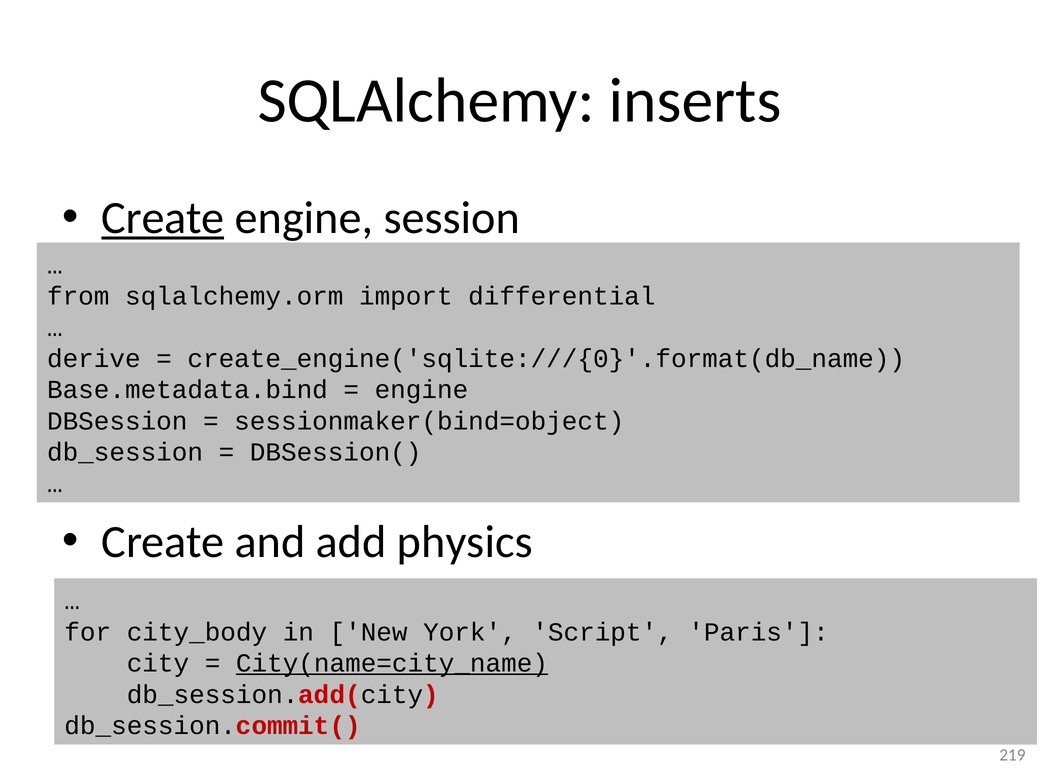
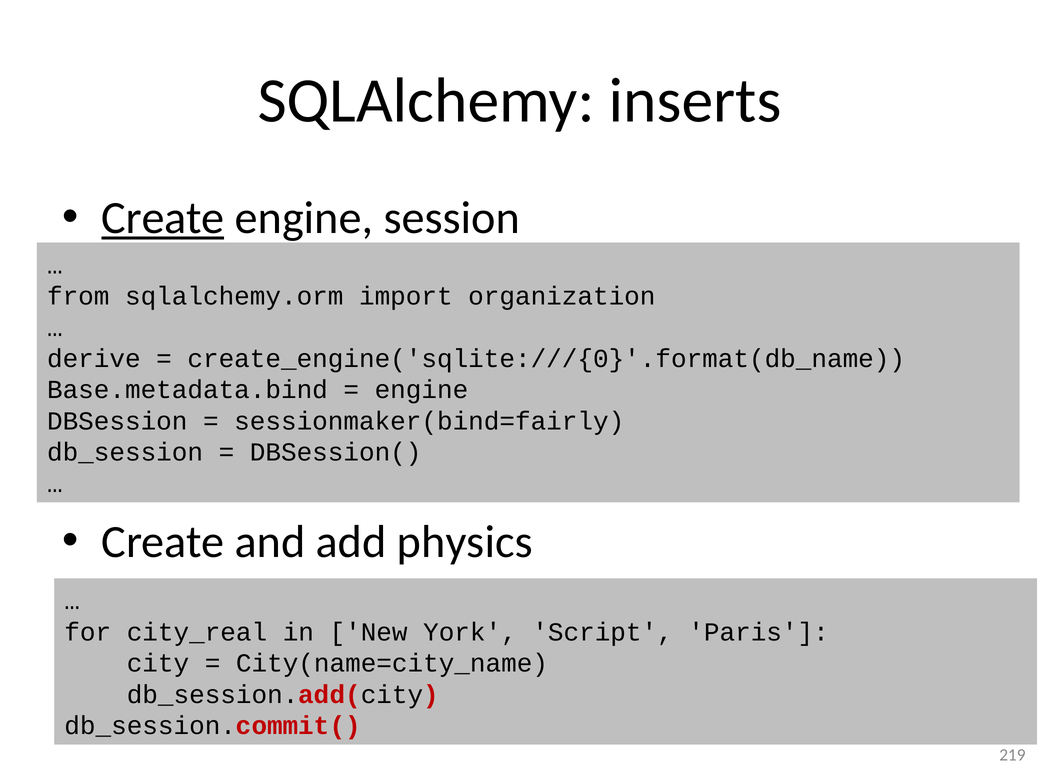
differential: differential -> organization
sessionmaker(bind=object: sessionmaker(bind=object -> sessionmaker(bind=fairly
city_body: city_body -> city_real
City(name=city_name underline: present -> none
